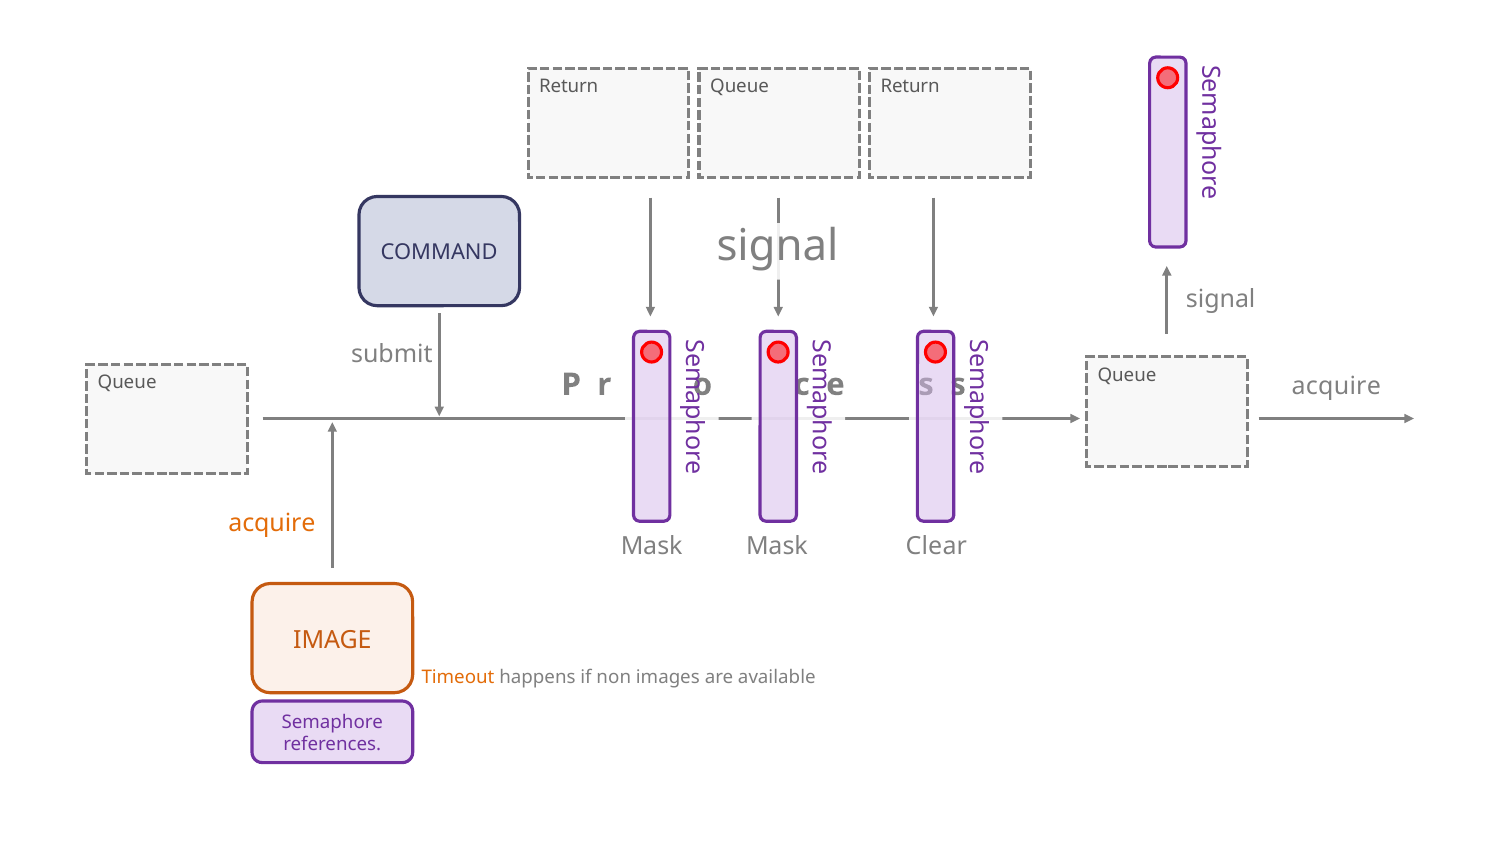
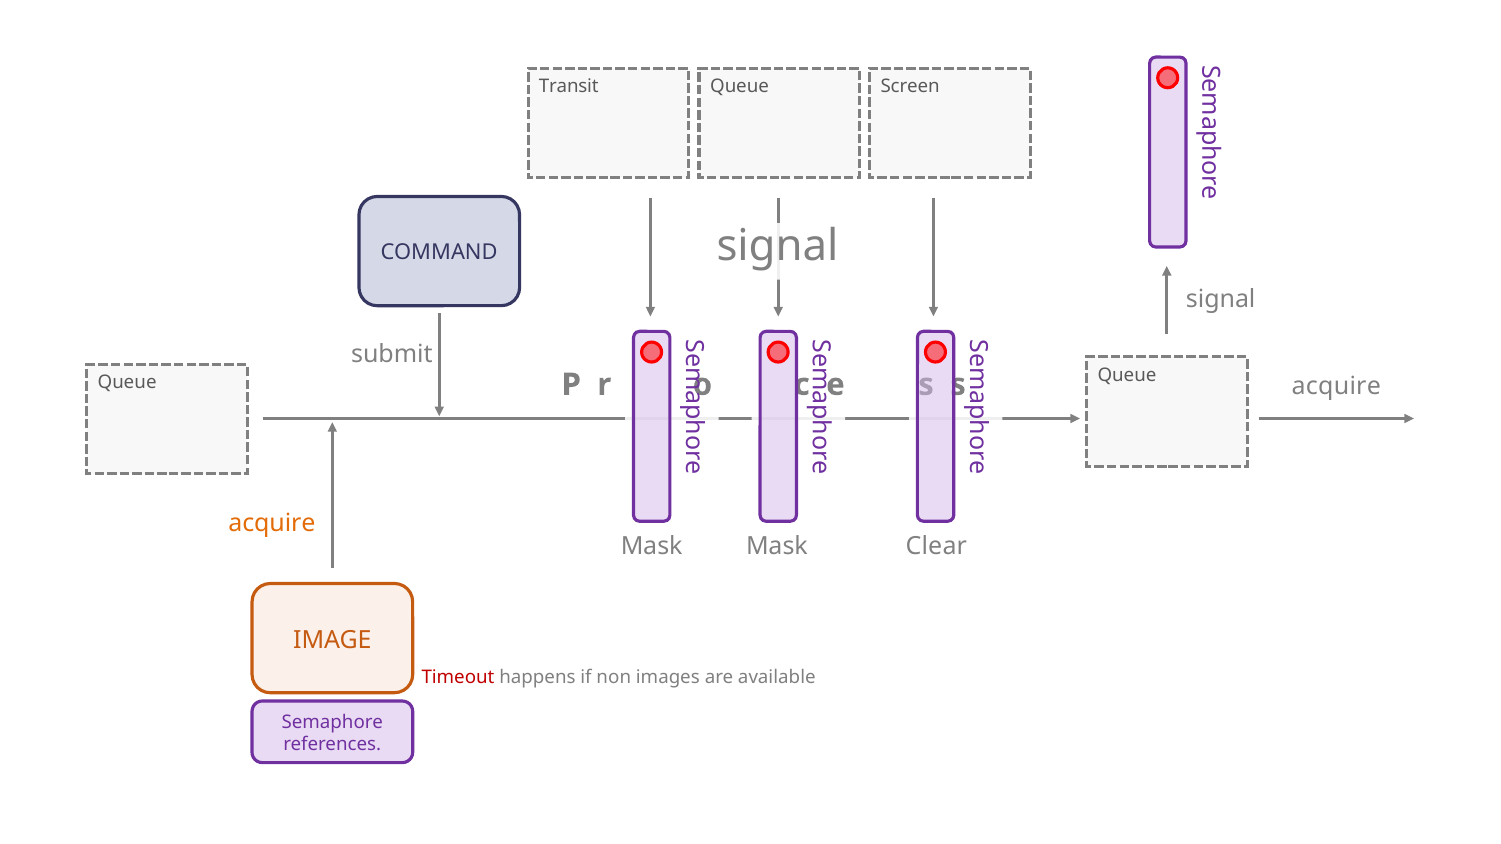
Return at (569, 86): Return -> Transit
Queue Return: Return -> Screen
Timeout colour: orange -> red
